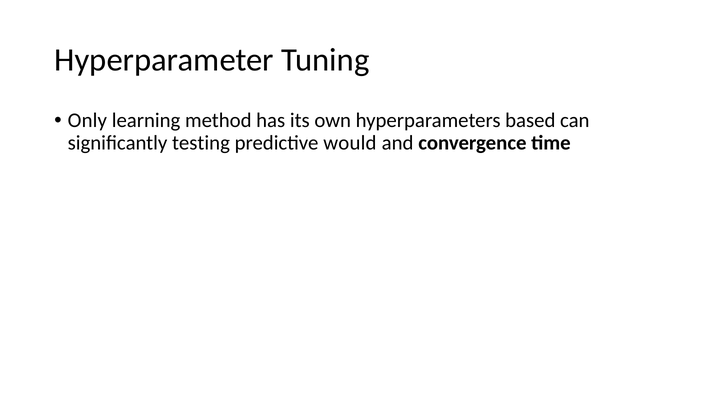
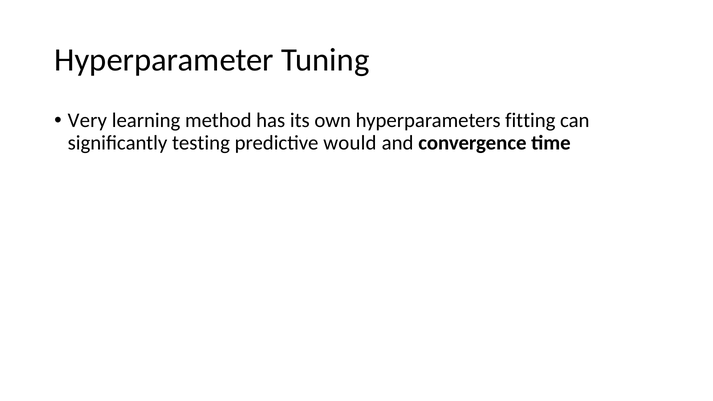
Only: Only -> Very
based: based -> fitting
